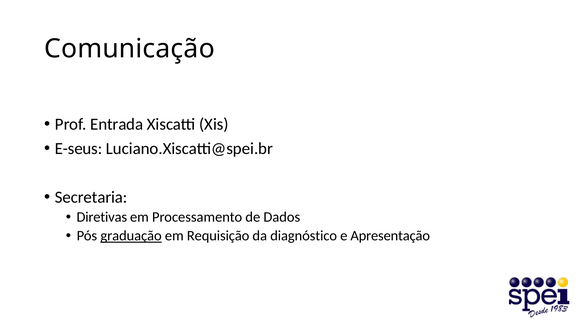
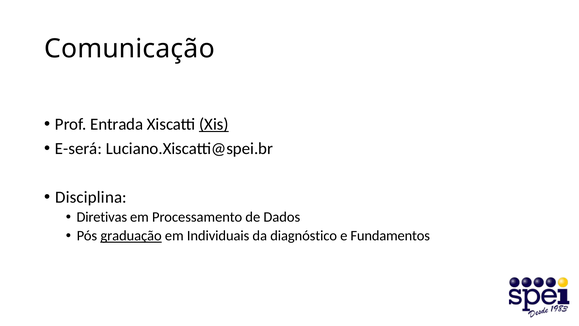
Xis underline: none -> present
E-seus: E-seus -> E-será
Secretaria: Secretaria -> Disciplina
Requisição: Requisição -> Individuais
Apresentação: Apresentação -> Fundamentos
